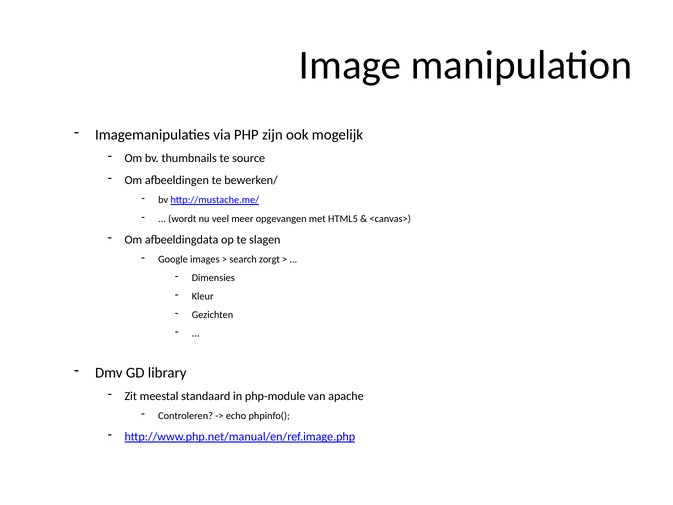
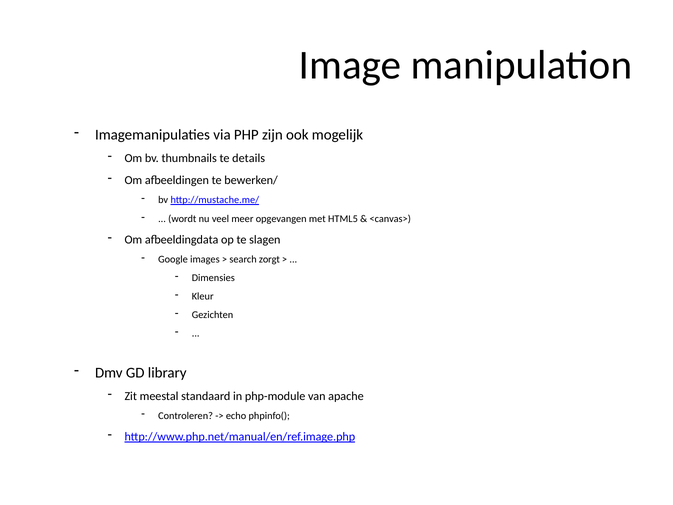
source: source -> details
